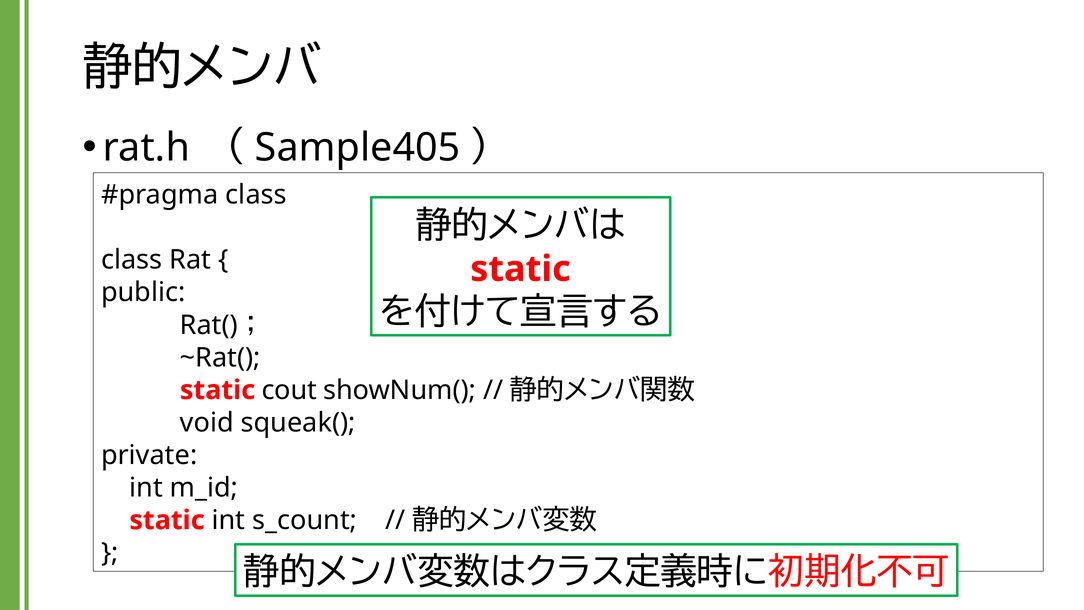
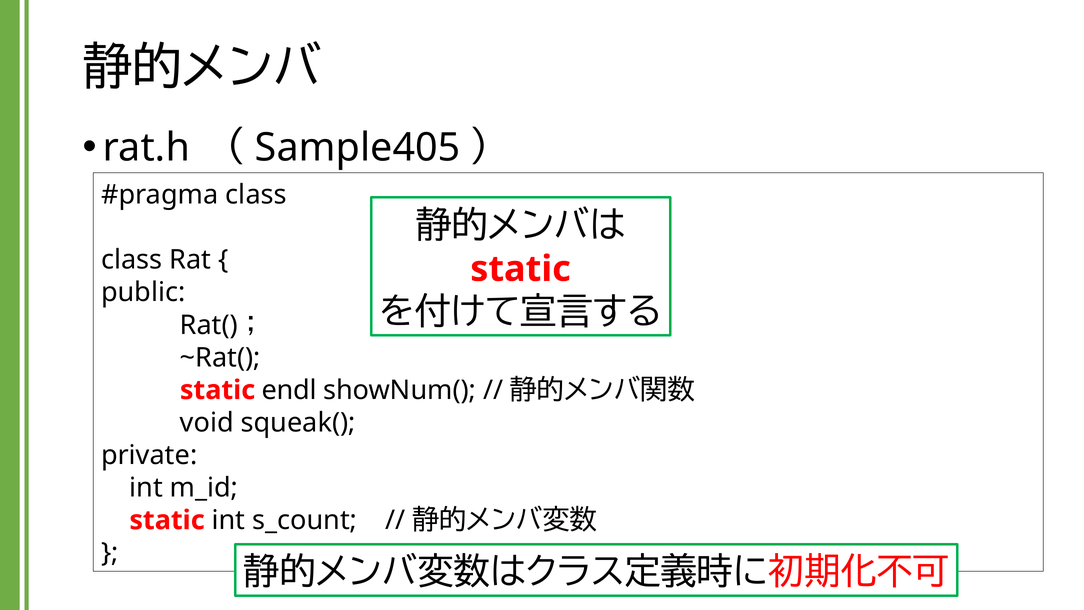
cout: cout -> endl
